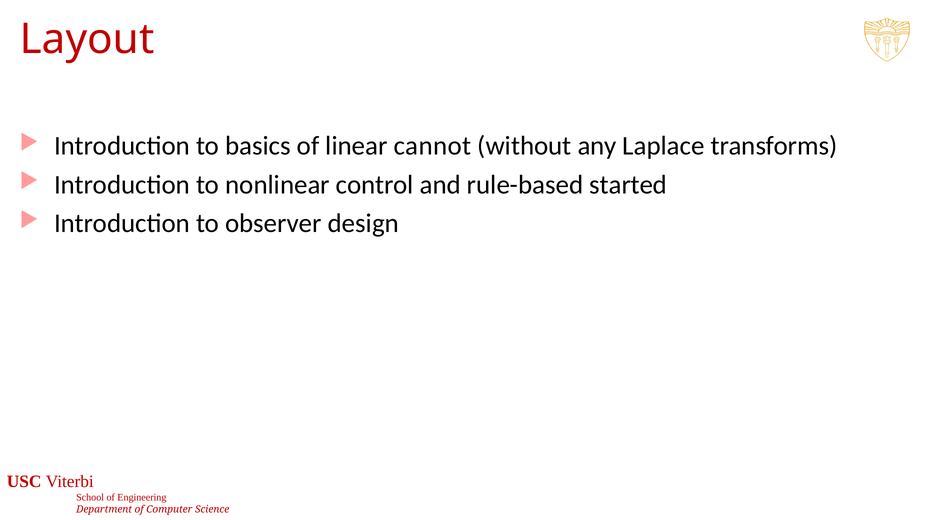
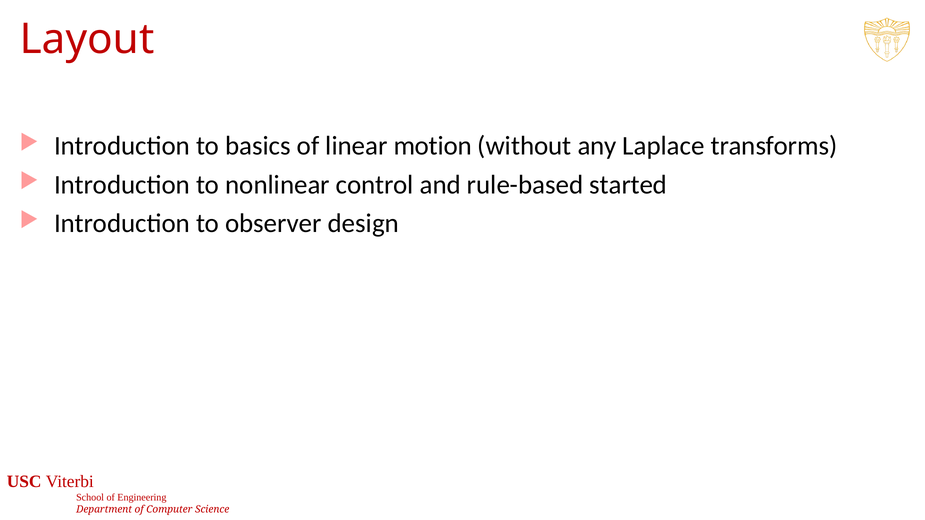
cannot: cannot -> motion
